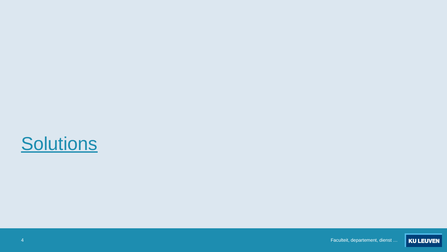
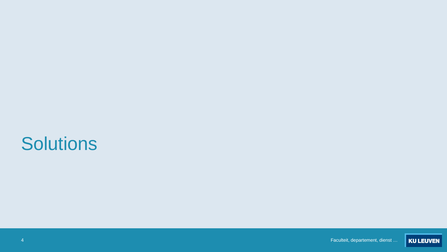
Solutions underline: present -> none
